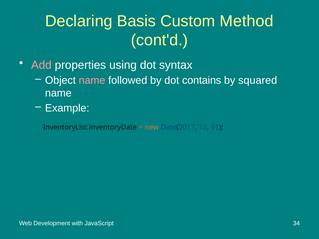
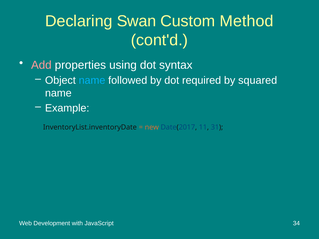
Basis: Basis -> Swan
name at (92, 80) colour: pink -> light blue
contains: contains -> required
